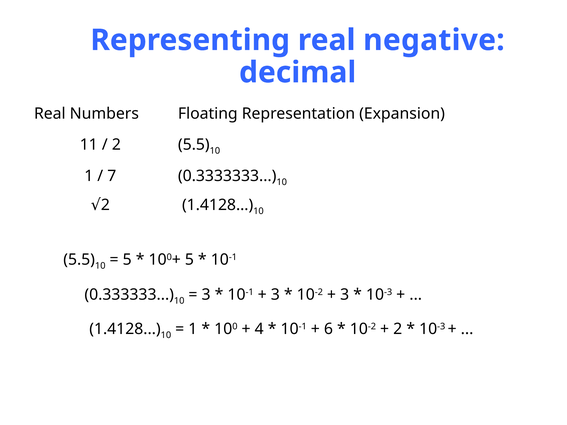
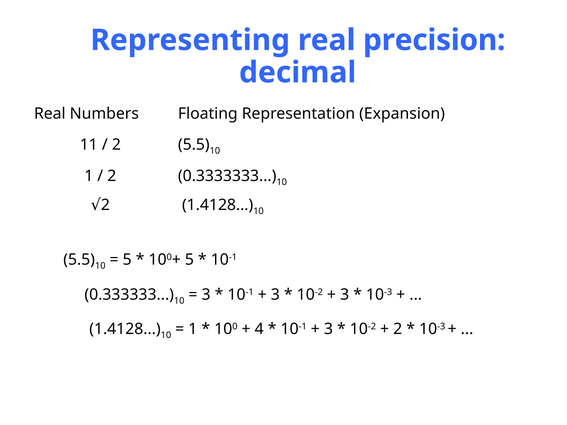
negative: negative -> precision
7 at (112, 176): 7 -> 2
6 at (328, 329): 6 -> 3
